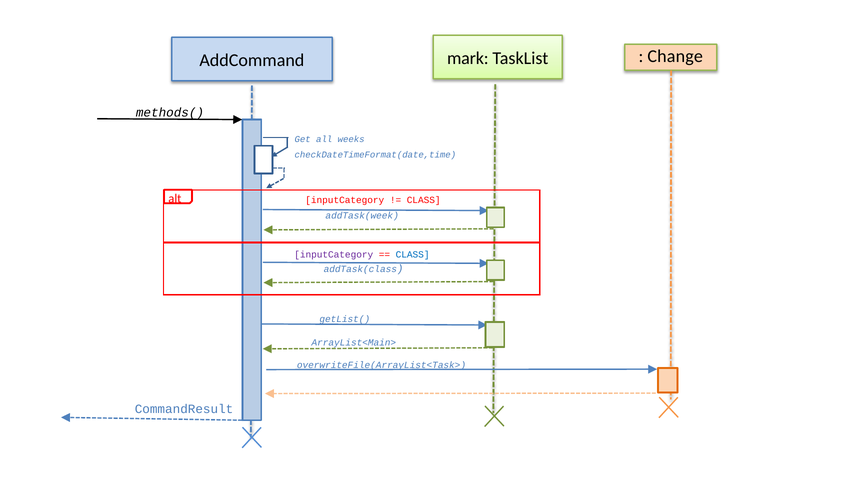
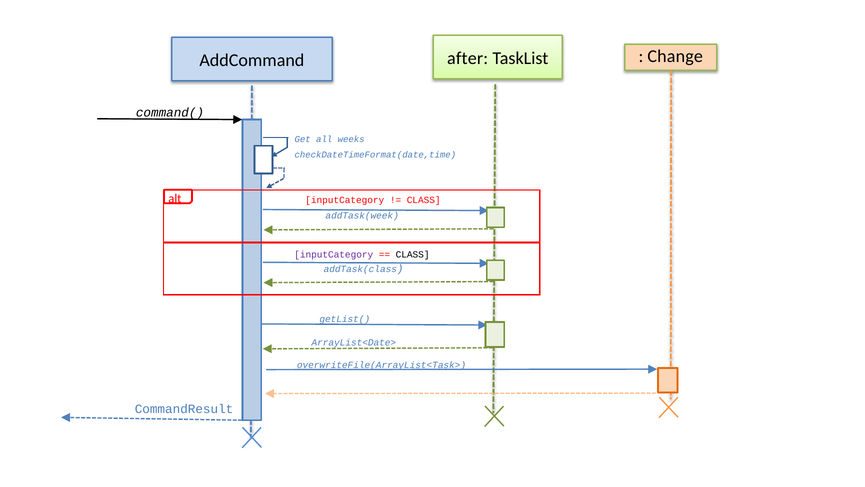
mark: mark -> after
methods(: methods( -> command(
CLASS at (413, 255) colour: blue -> black
ArrayList<Main>: ArrayList<Main> -> ArrayList<Date>
